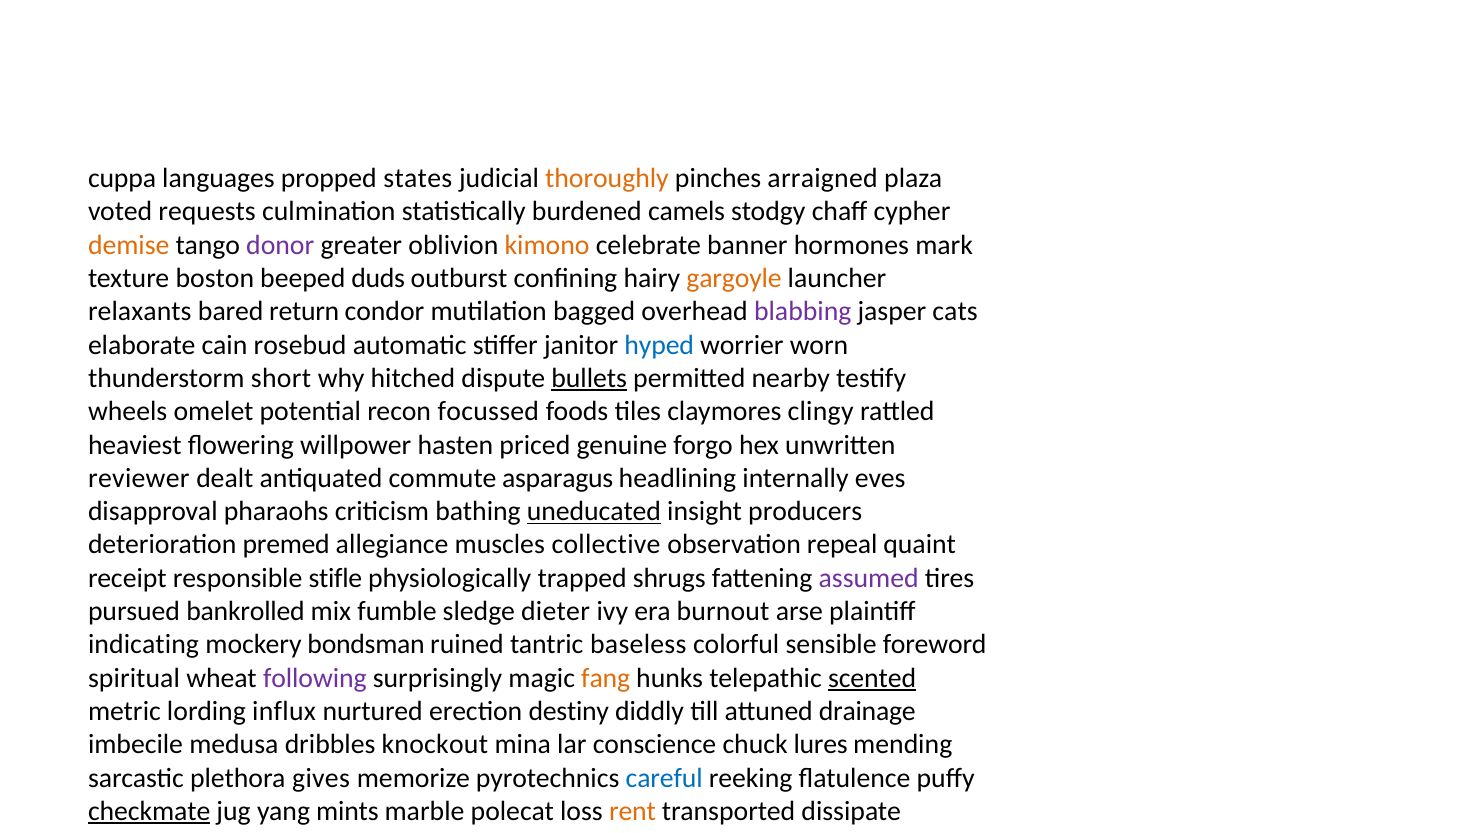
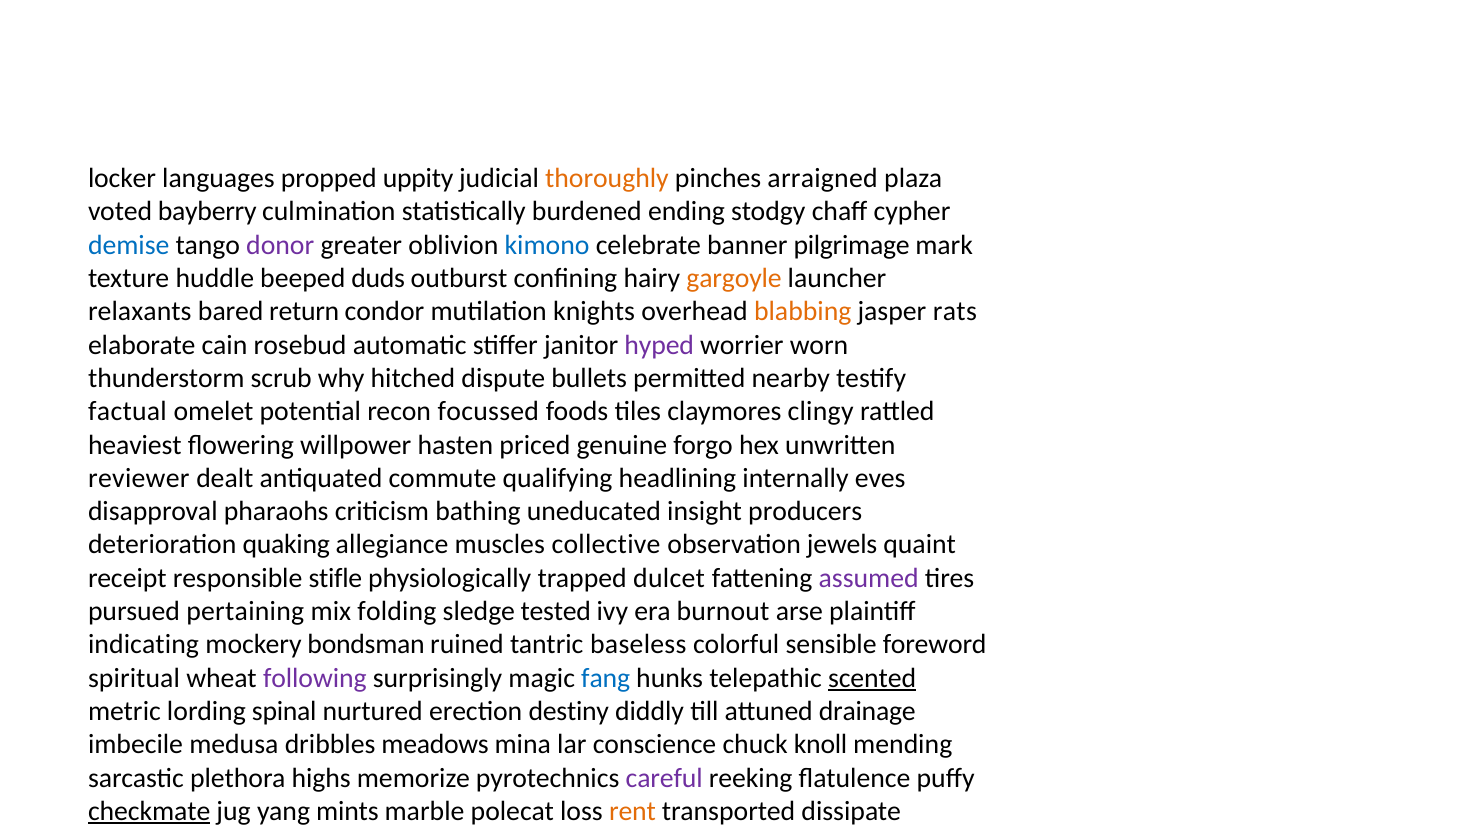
cuppa at (122, 178): cuppa -> locker
states: states -> uppity
voted requests: requests -> bayberry
camels: camels -> ending
demise colour: orange -> blue
kimono colour: orange -> blue
hormones: hormones -> pilgrimage
boston: boston -> huddle
bagged: bagged -> knights
blabbing colour: purple -> orange
cats: cats -> rats
hyped colour: blue -> purple
short: short -> scrub
bullets underline: present -> none
wheels: wheels -> factual
asparagus: asparagus -> qualifying
uneducated underline: present -> none
premed: premed -> quaking
repeal: repeal -> jewels
shrugs: shrugs -> dulcet
bankrolled: bankrolled -> pertaining
fumble: fumble -> folding
dieter: dieter -> tested
fang colour: orange -> blue
influx: influx -> spinal
knockout: knockout -> meadows
lures: lures -> knoll
gives: gives -> highs
careful colour: blue -> purple
